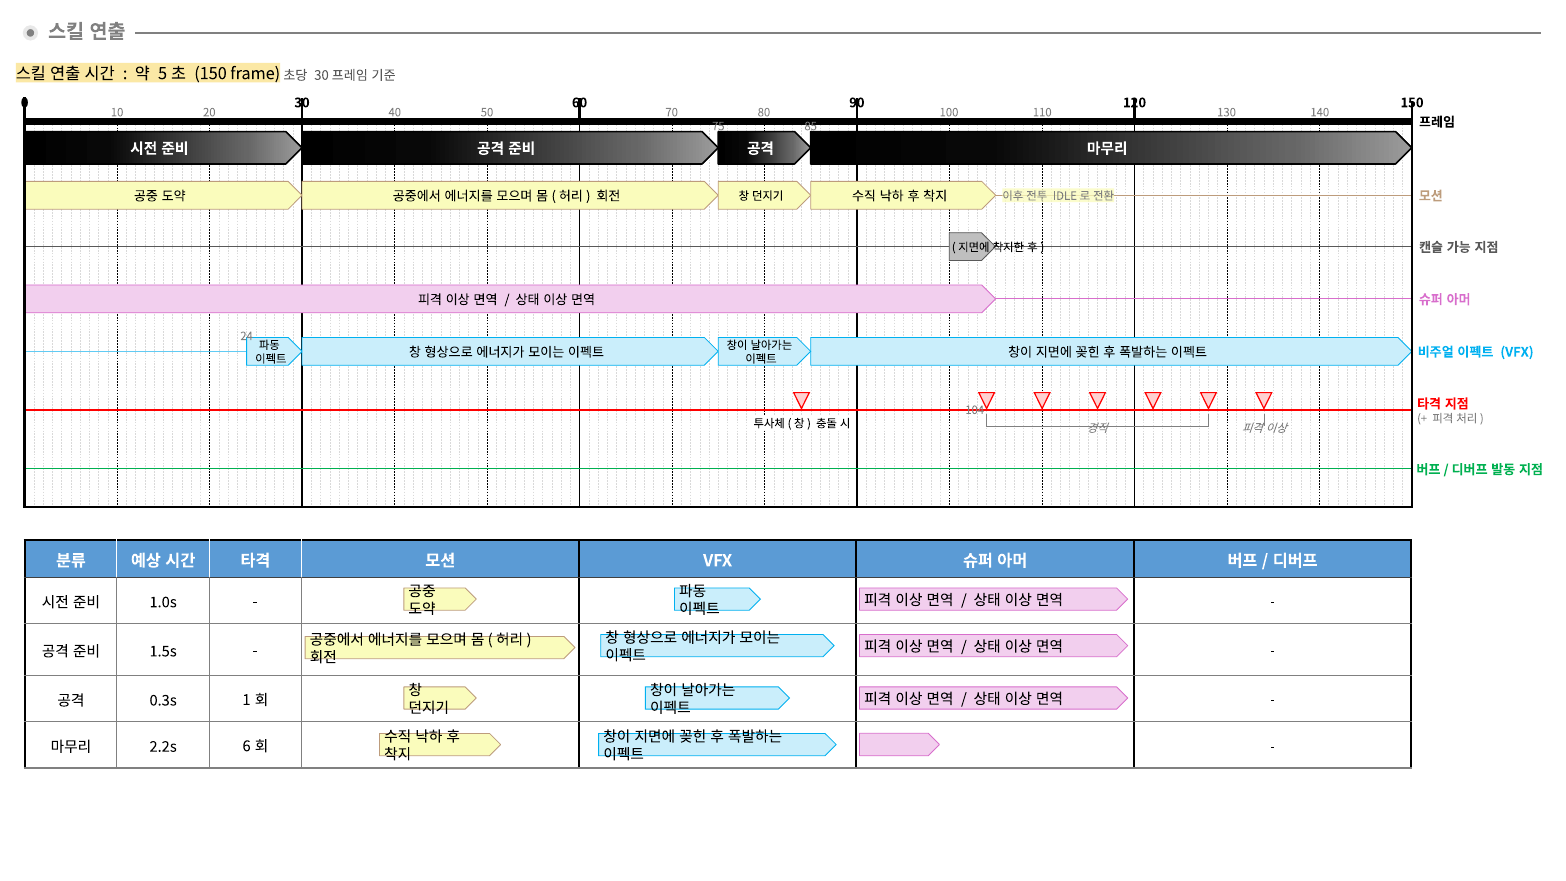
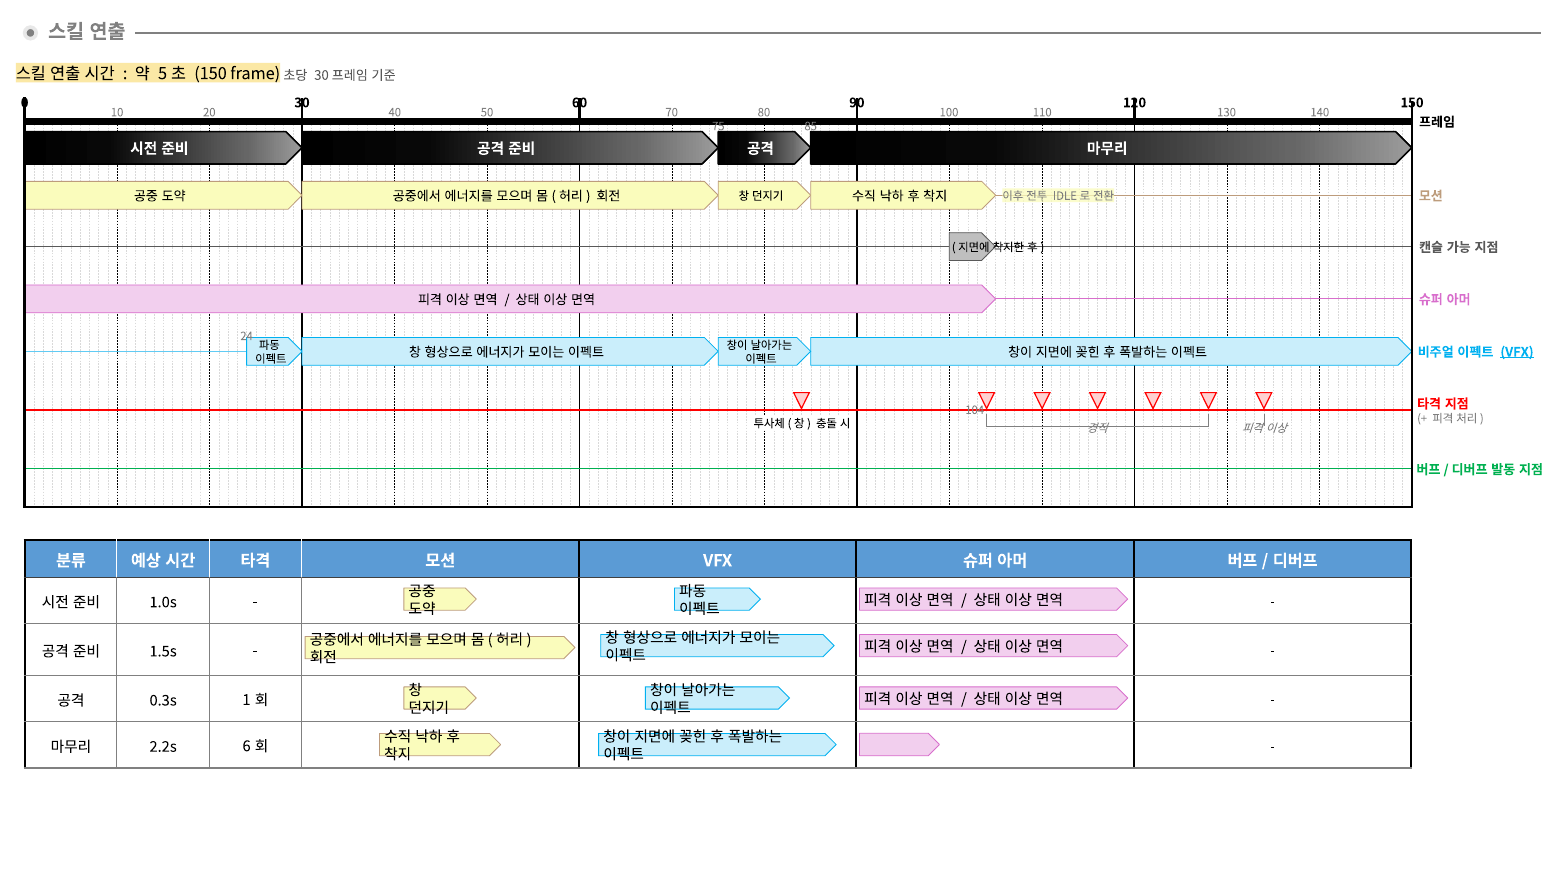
VFX at (1517, 352) underline: none -> present
